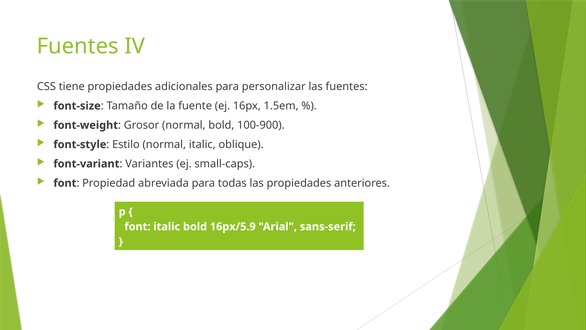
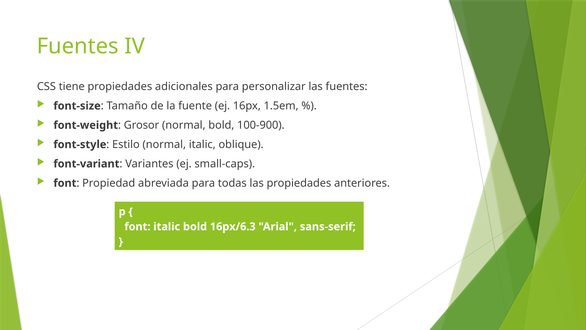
16px/5.9: 16px/5.9 -> 16px/6.3
